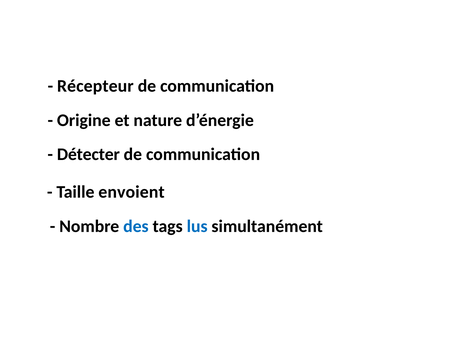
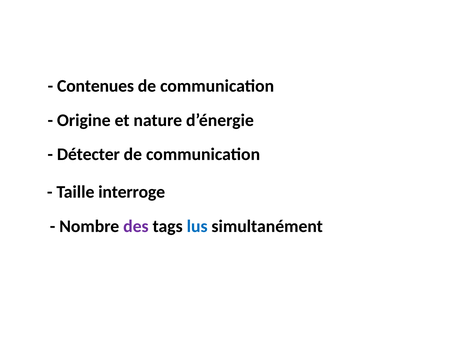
Récepteur: Récepteur -> Contenues
envoient: envoient -> interroge
des colour: blue -> purple
